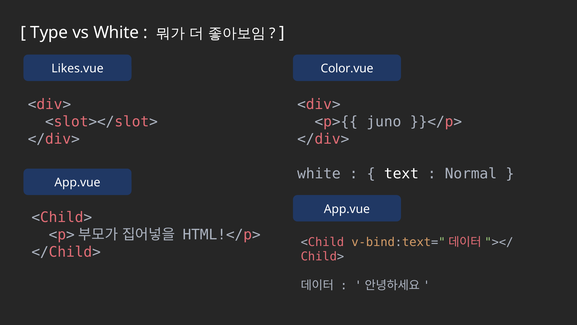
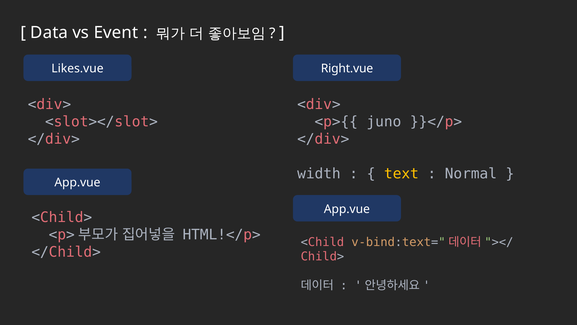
Type: Type -> Data
vs White: White -> Event
Color.vue: Color.vue -> Right.vue
white at (319, 174): white -> width
text colour: white -> yellow
